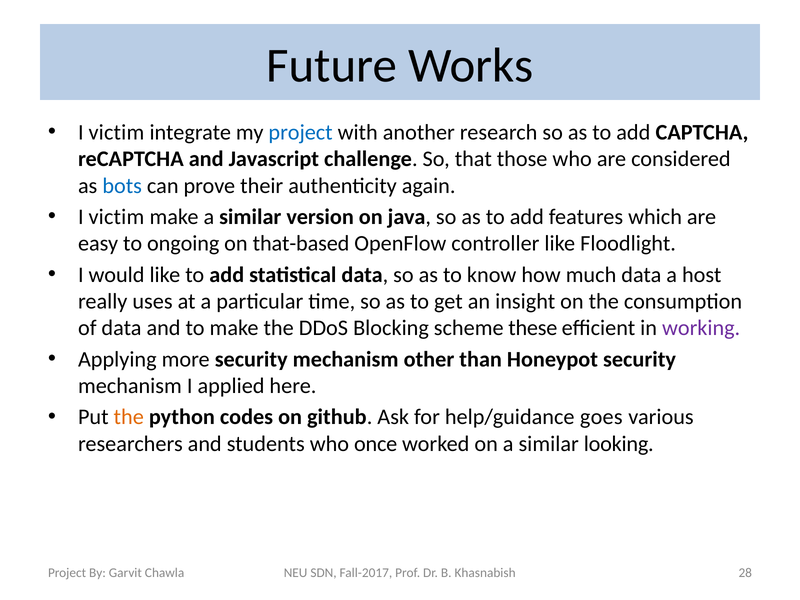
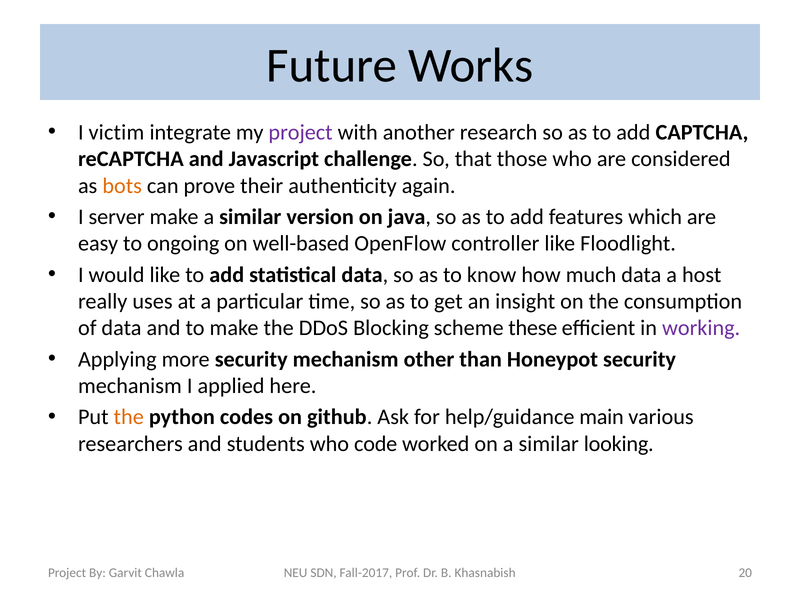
project at (301, 132) colour: blue -> purple
bots colour: blue -> orange
victim at (116, 217): victim -> server
that-based: that-based -> well-based
goes: goes -> main
once: once -> code
28: 28 -> 20
